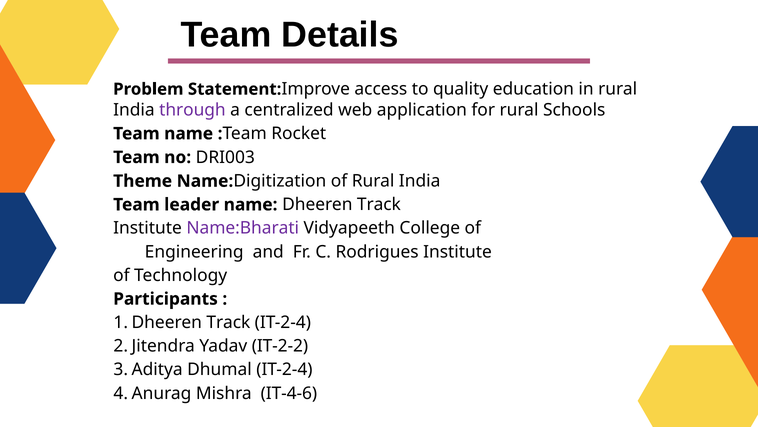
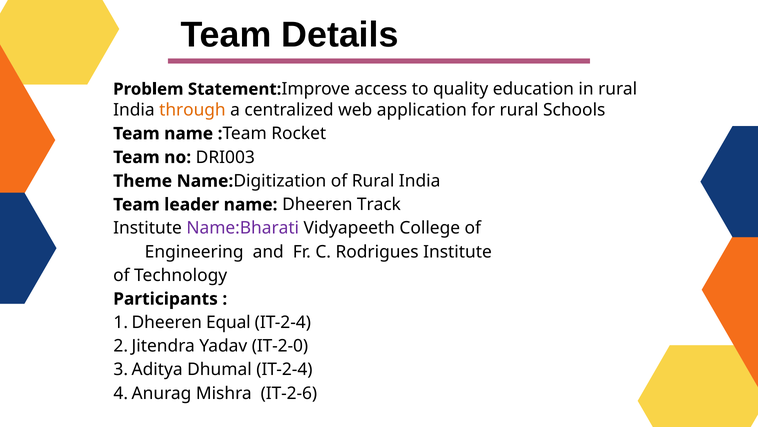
through colour: purple -> orange
Track at (228, 322): Track -> Equal
IT-2-2: IT-2-2 -> IT-2-0
IT-4-6: IT-4-6 -> IT-2-6
